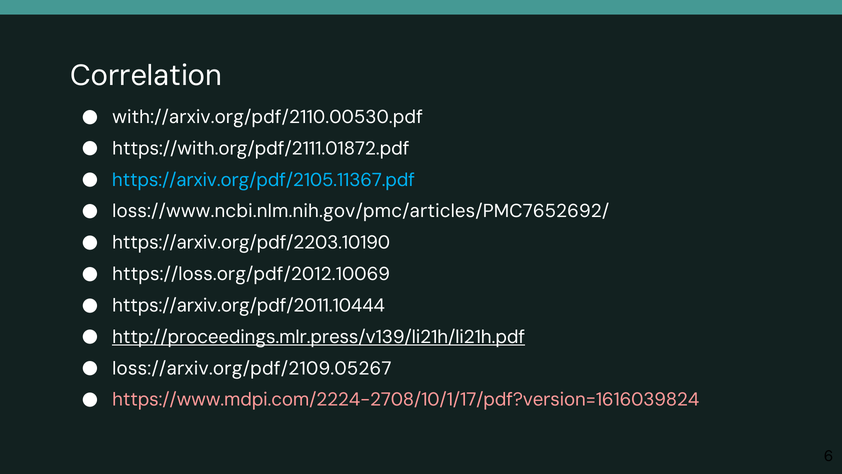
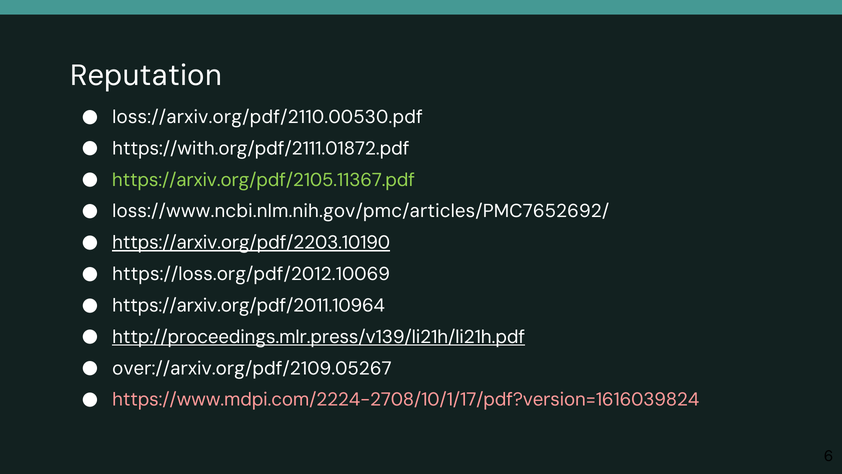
Correlation: Correlation -> Reputation
with://arxiv.org/pdf/2110.00530.pdf: with://arxiv.org/pdf/2110.00530.pdf -> loss://arxiv.org/pdf/2110.00530.pdf
https://arxiv.org/pdf/2105.11367.pdf colour: light blue -> light green
https://arxiv.org/pdf/2203.10190 underline: none -> present
https://arxiv.org/pdf/2011.10444: https://arxiv.org/pdf/2011.10444 -> https://arxiv.org/pdf/2011.10964
loss://arxiv.org/pdf/2109.05267: loss://arxiv.org/pdf/2109.05267 -> over://arxiv.org/pdf/2109.05267
